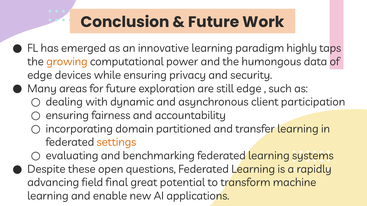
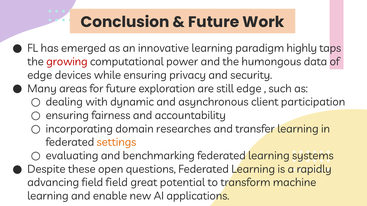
growing colour: orange -> red
partitioned: partitioned -> researches
field final: final -> field
